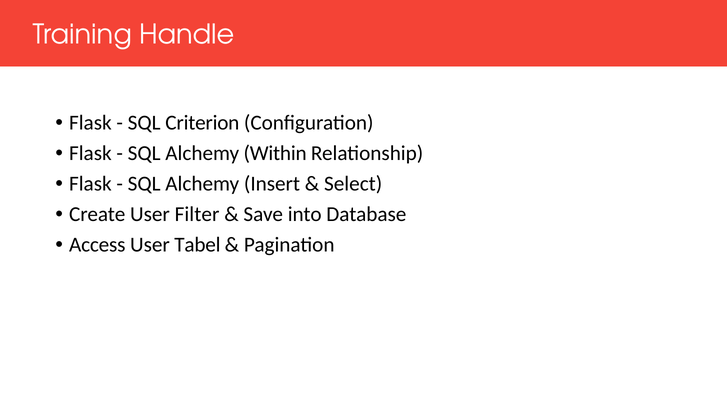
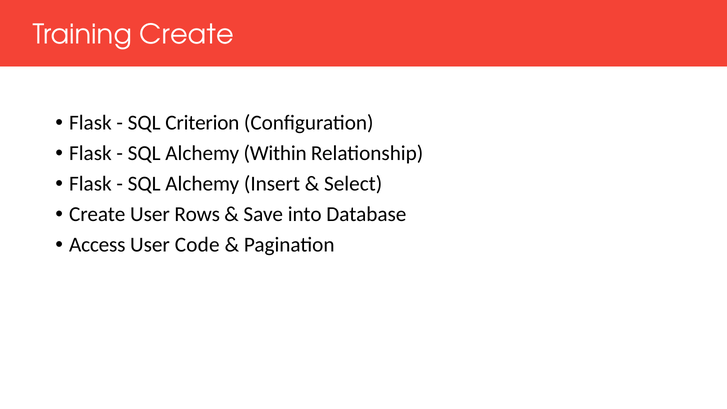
Training Handle: Handle -> Create
Filter: Filter -> Rows
Tabel: Tabel -> Code
